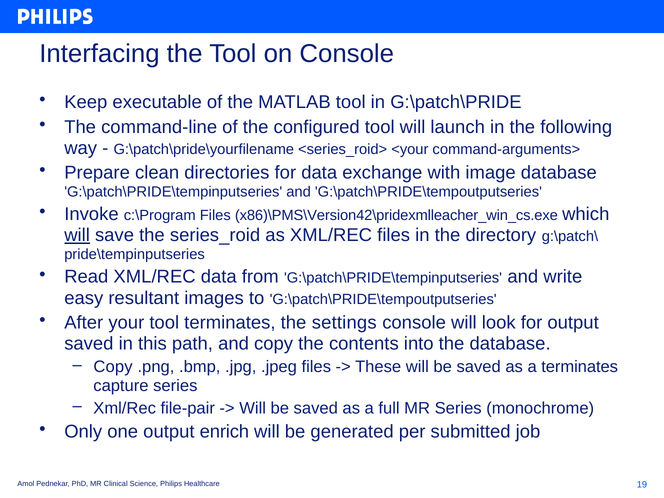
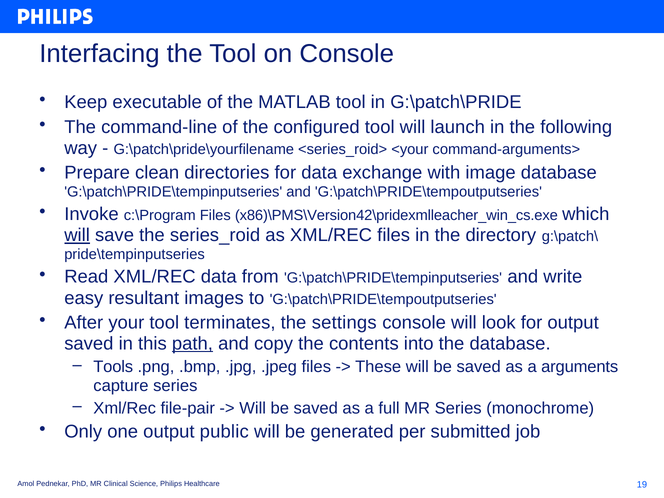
path underline: none -> present
Copy at (113, 367): Copy -> Tools
a terminates: terminates -> arguments
enrich: enrich -> public
